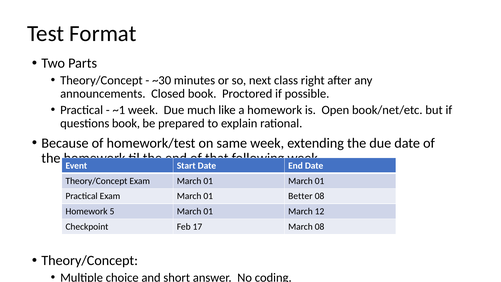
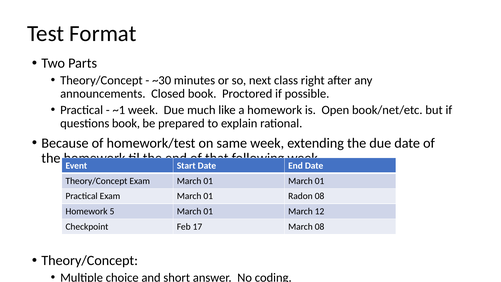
Better: Better -> Radon
